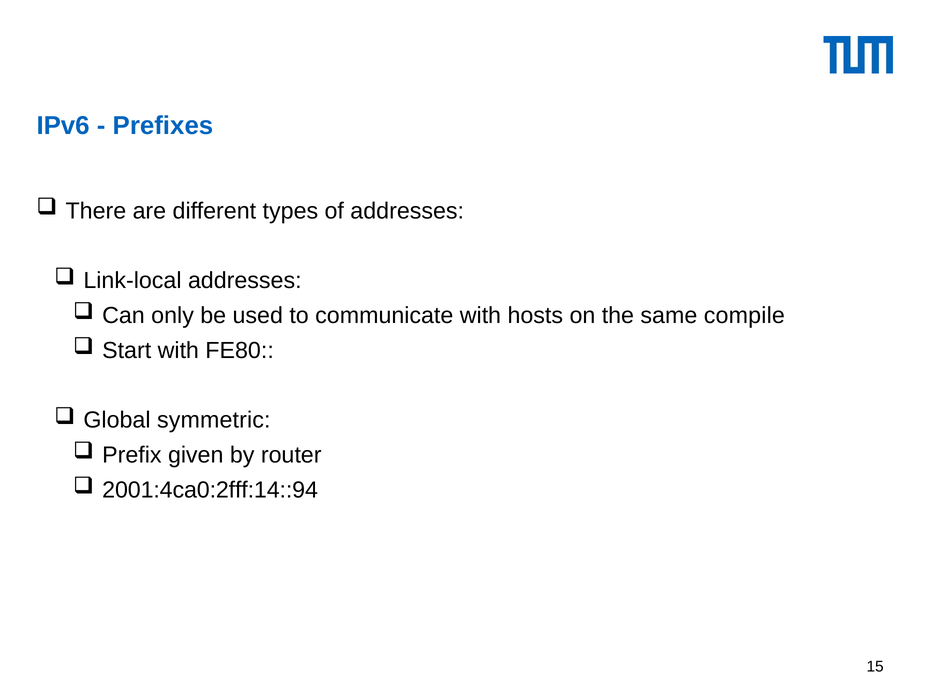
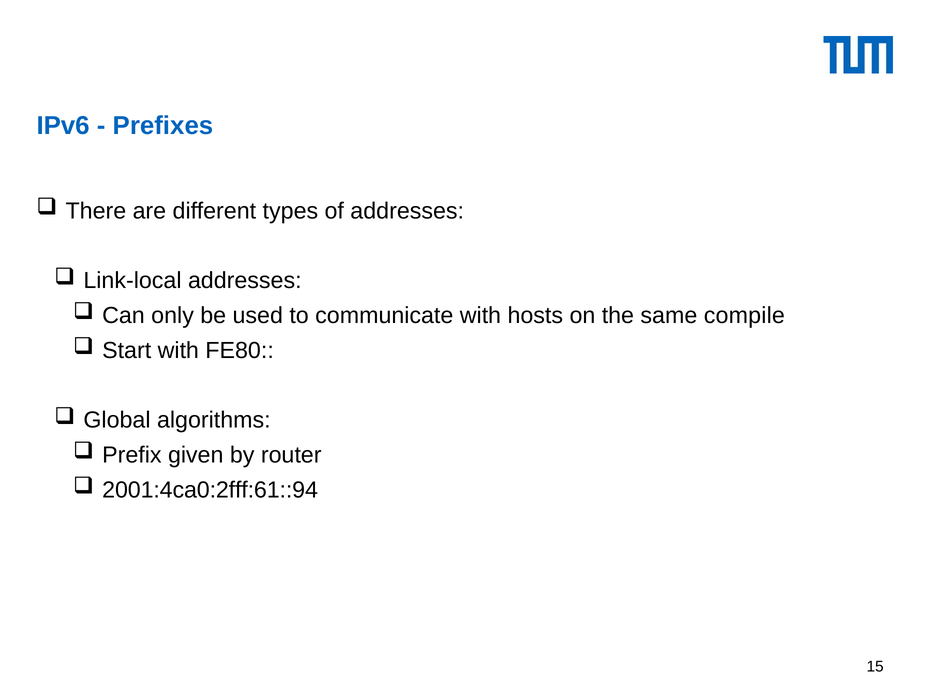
symmetric: symmetric -> algorithms
2001:4ca0:2fff:14::94: 2001:4ca0:2fff:14::94 -> 2001:4ca0:2fff:61::94
